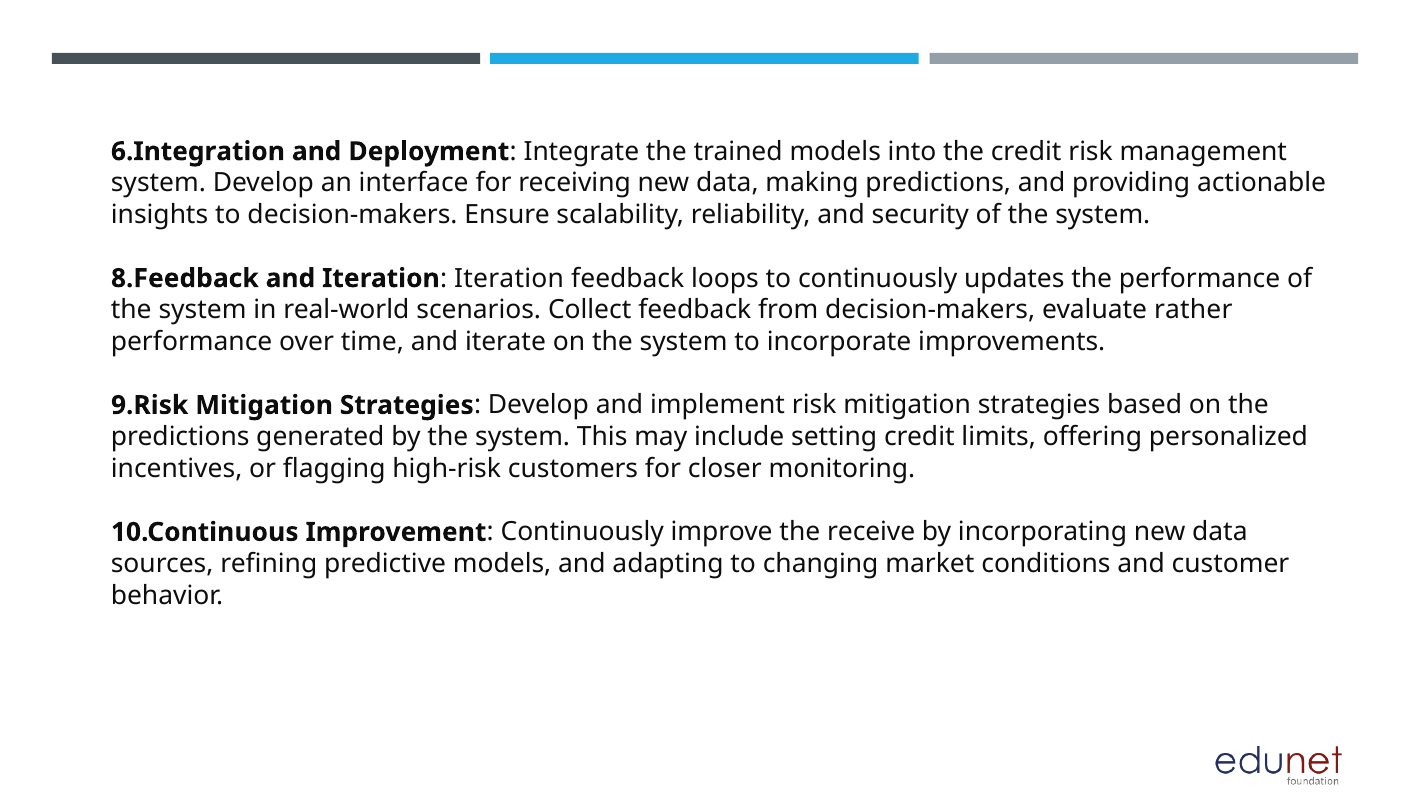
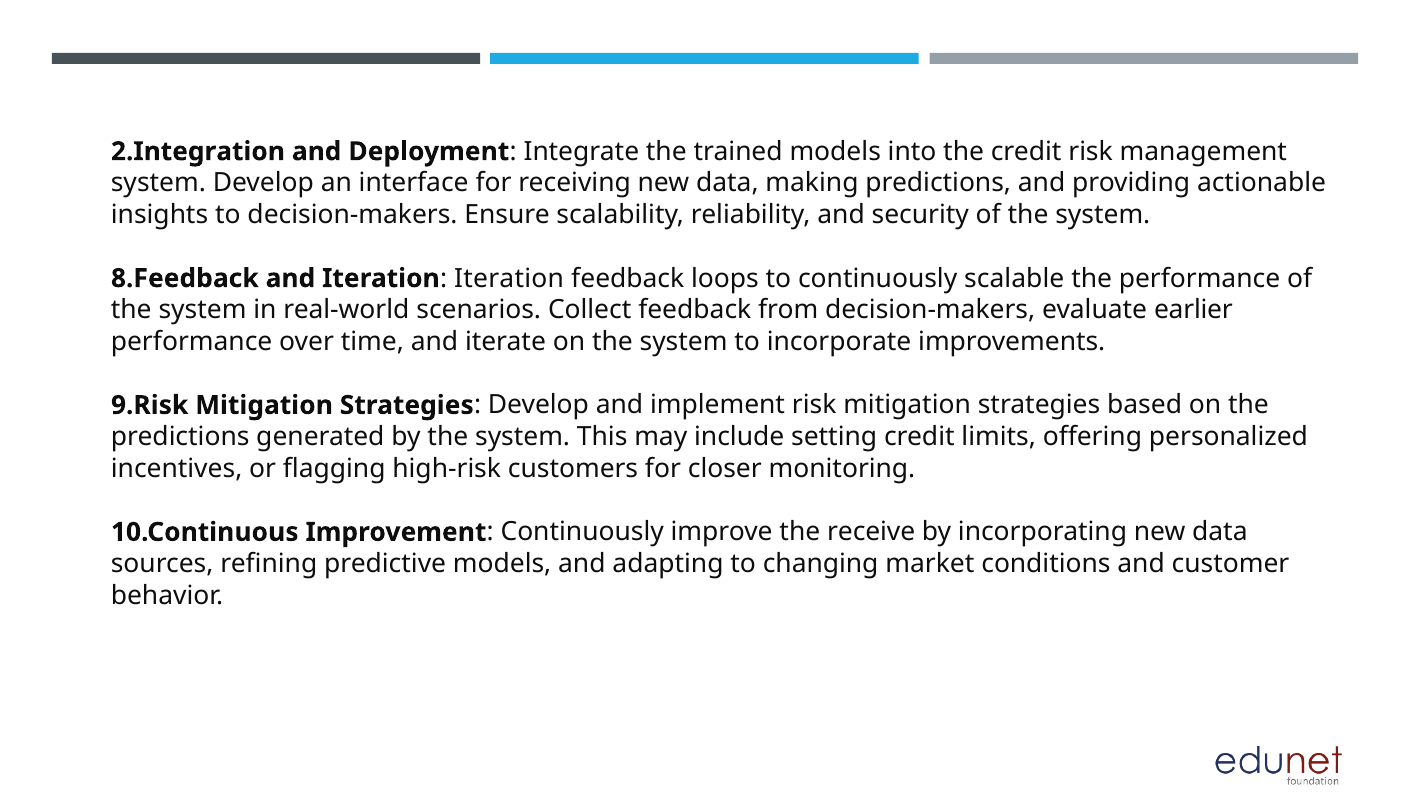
6.Integration: 6.Integration -> 2.Integration
updates: updates -> scalable
rather: rather -> earlier
